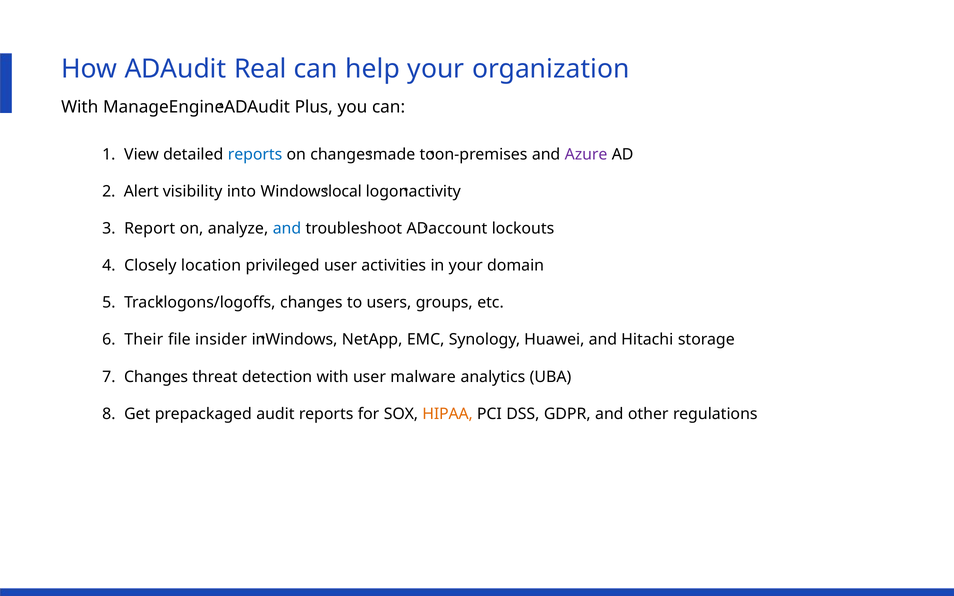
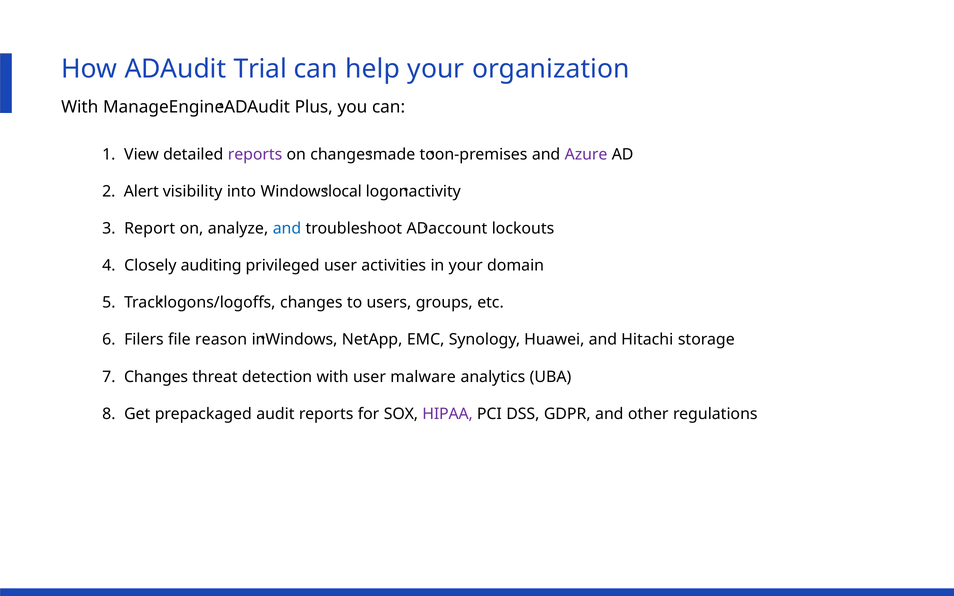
Real: Real -> Trial
reports at (255, 154) colour: blue -> purple
location: location -> auditing
Their: Their -> Filers
insider: insider -> reason
HIPAA colour: orange -> purple
